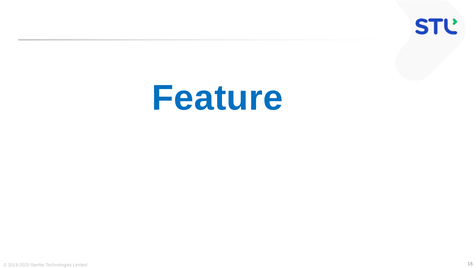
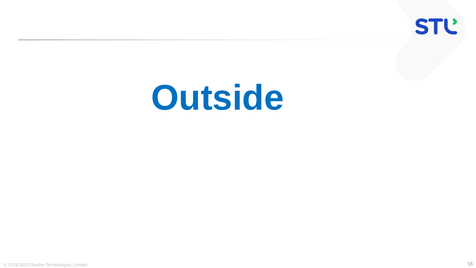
Feature: Feature -> Outside
